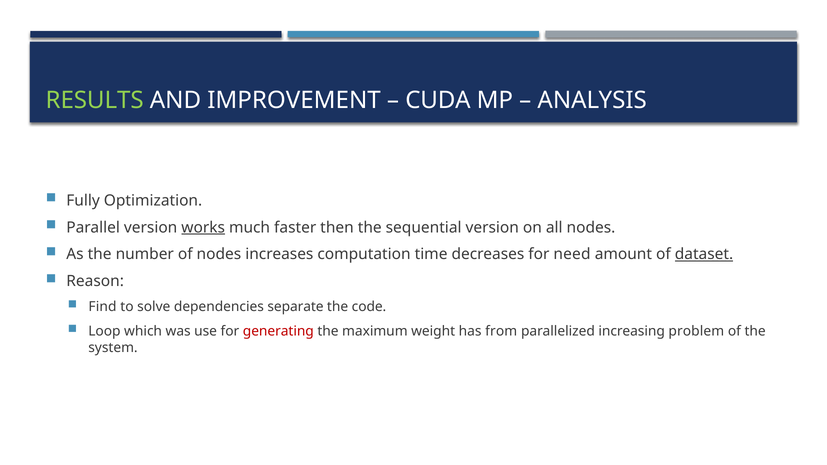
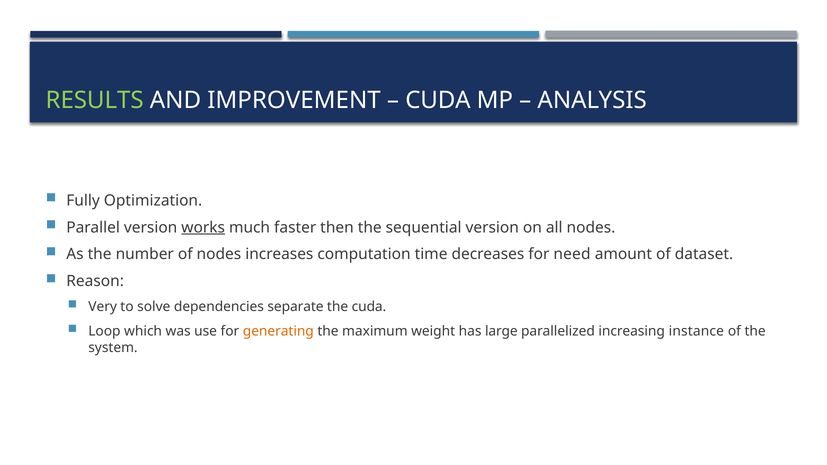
dataset underline: present -> none
Find: Find -> Very
the code: code -> cuda
generating colour: red -> orange
from: from -> large
problem: problem -> instance
